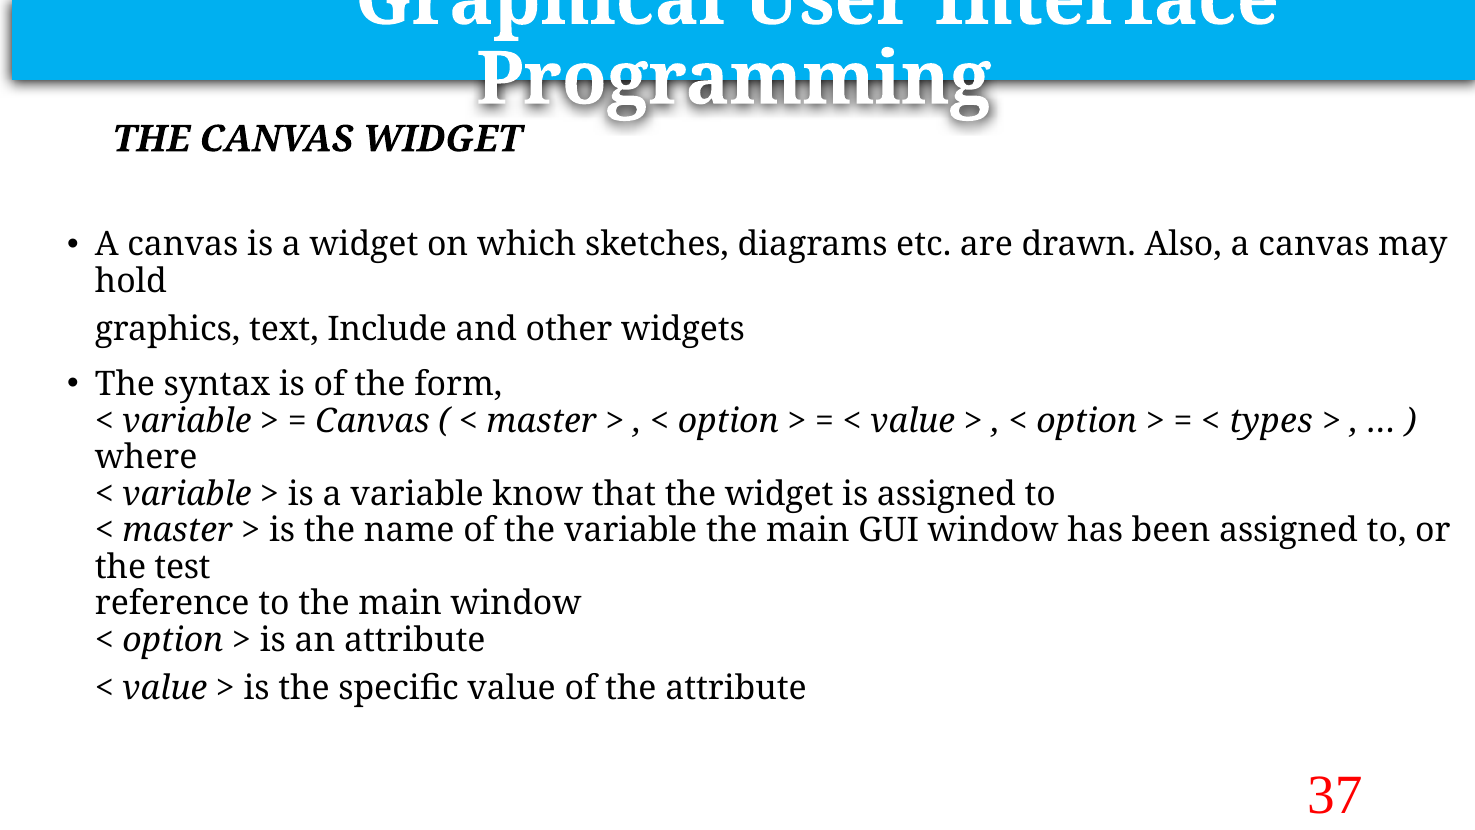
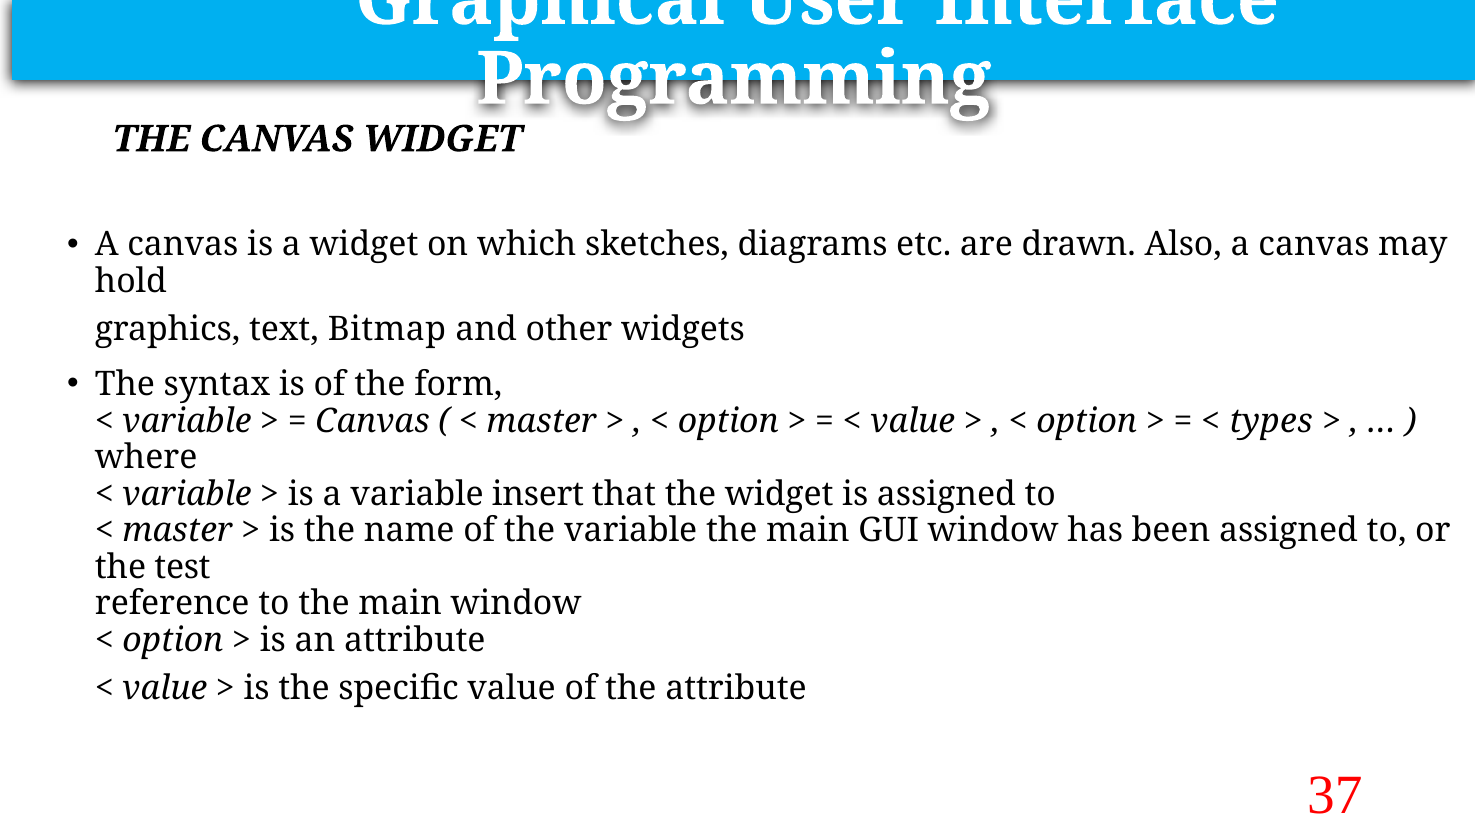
Include: Include -> Bitmap
know: know -> insert
